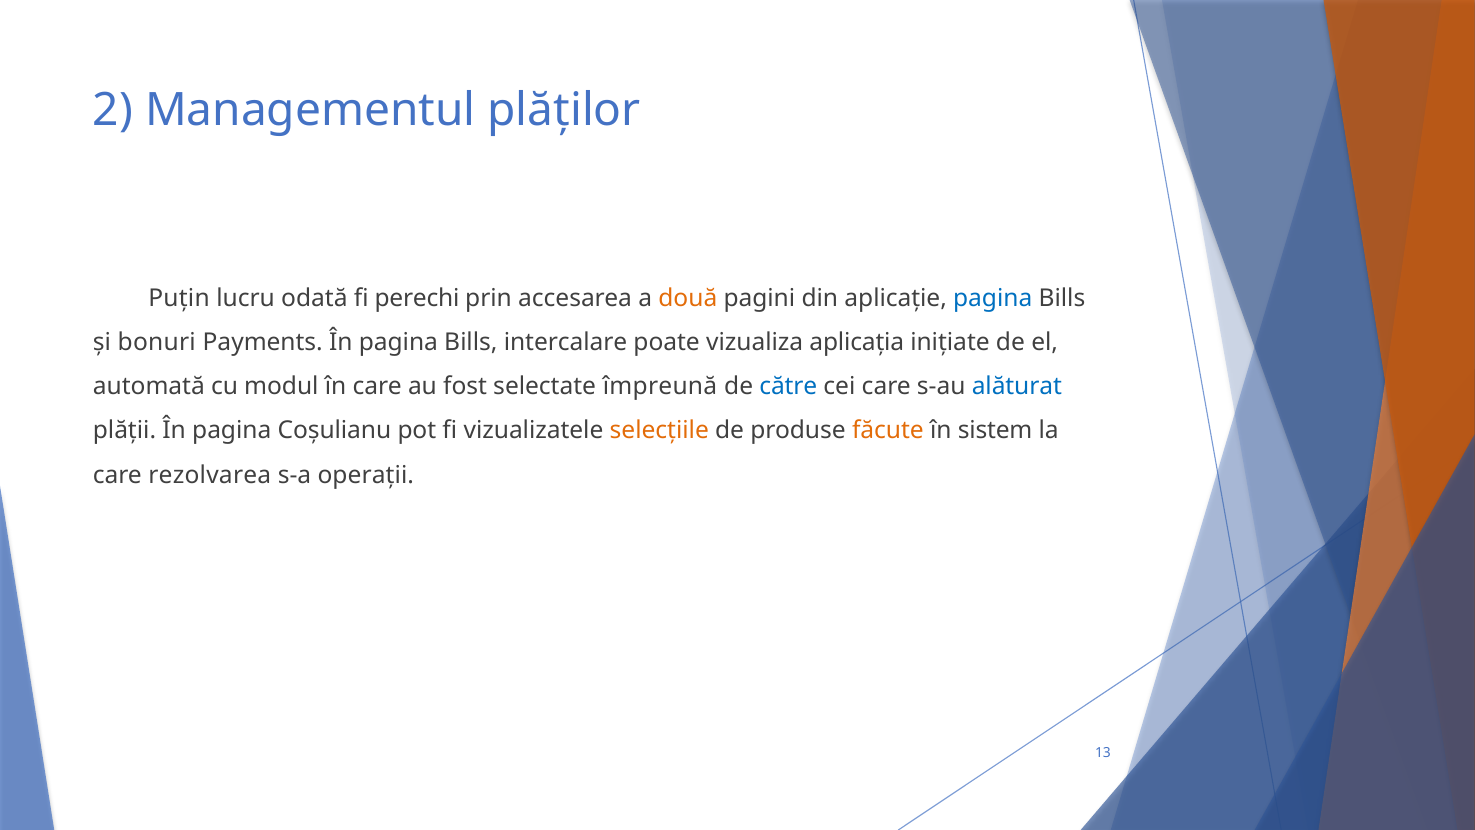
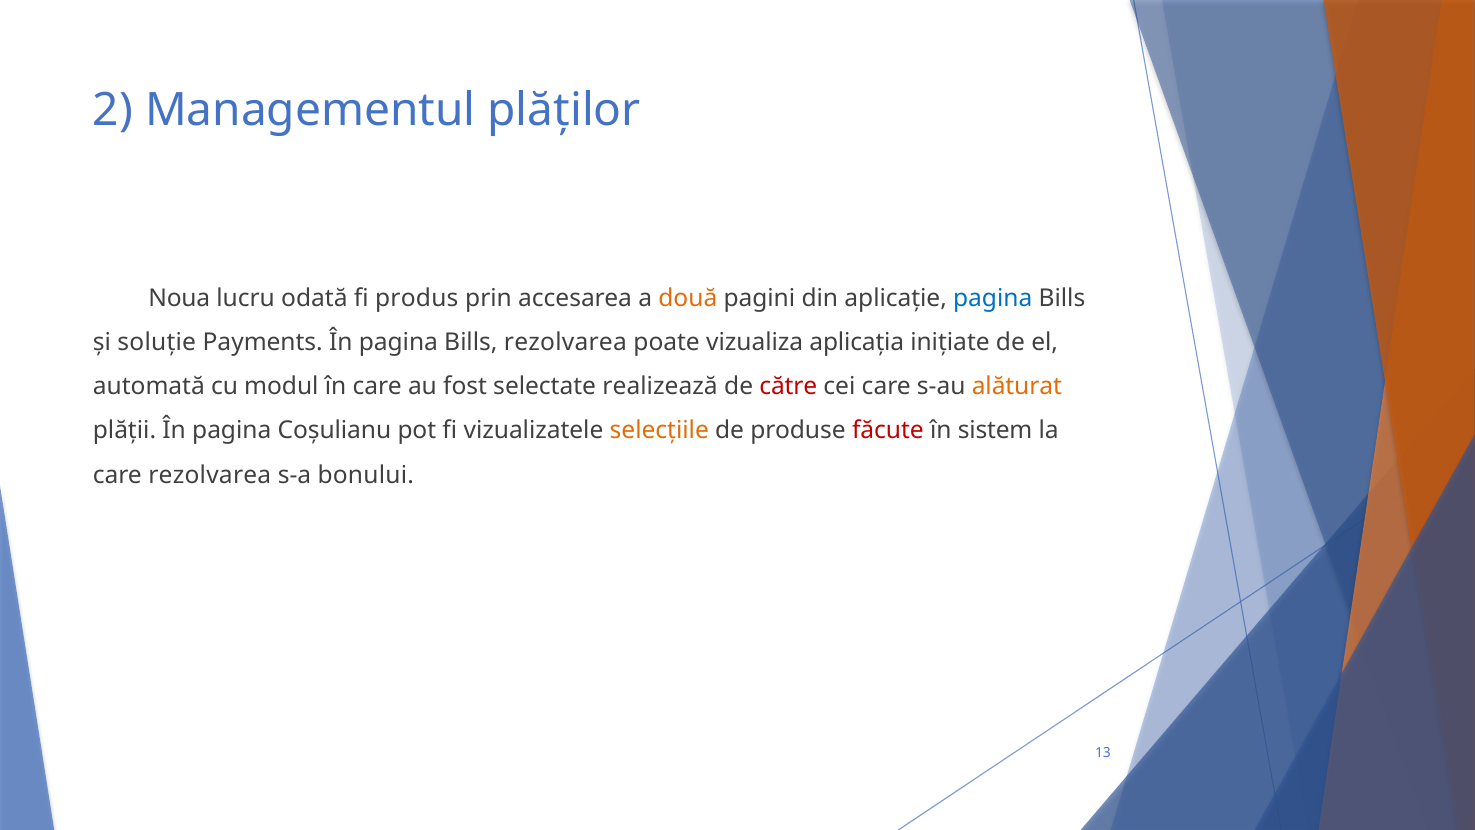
Puțin: Puțin -> Noua
perechi: perechi -> produs
bonuri: bonuri -> soluție
Bills intercalare: intercalare -> rezolvarea
împreună: împreună -> realizează
către colour: blue -> red
alăturat colour: blue -> orange
făcute colour: orange -> red
operații: operații -> bonului
